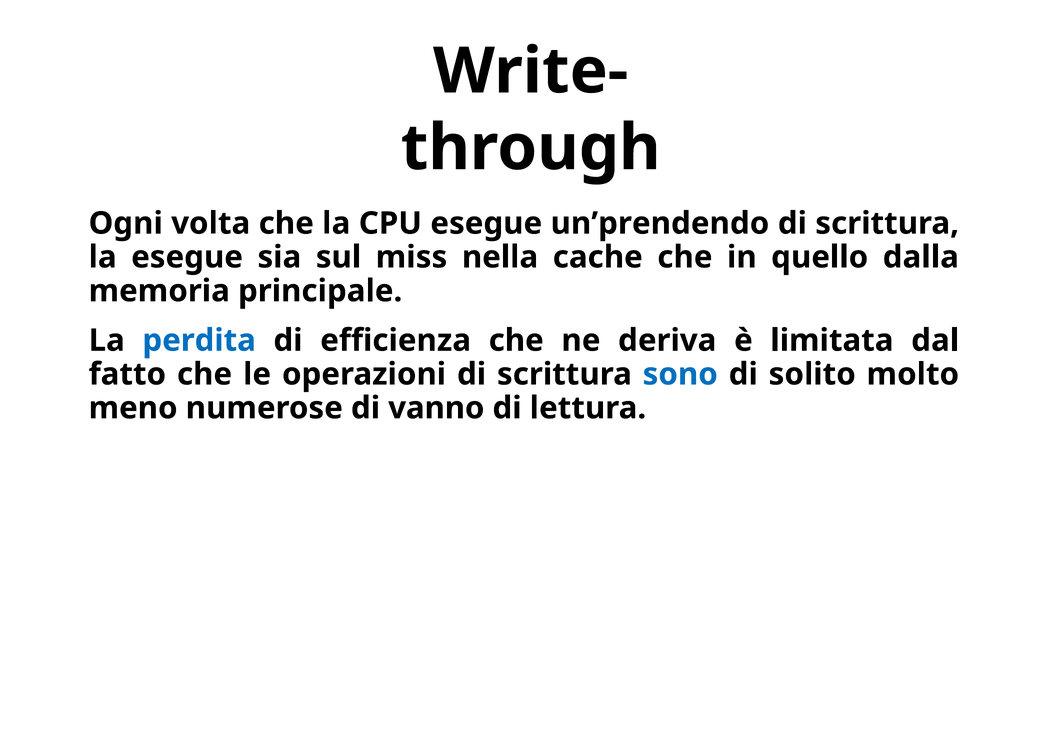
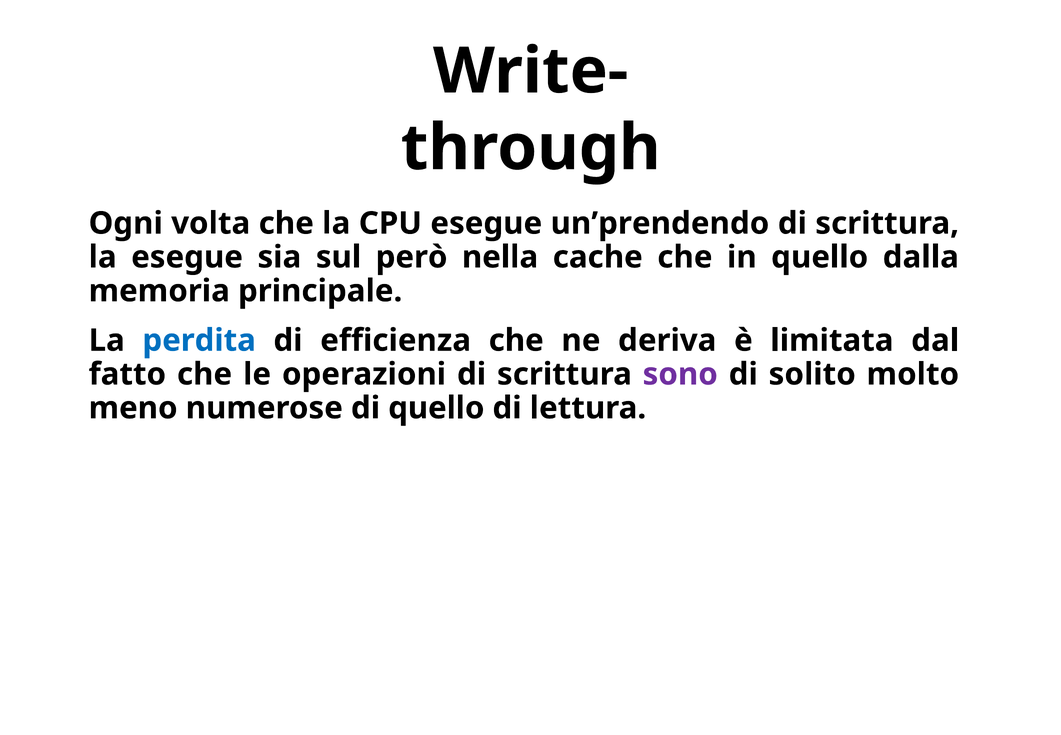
miss: miss -> però
sono colour: blue -> purple
di vanno: vanno -> quello
